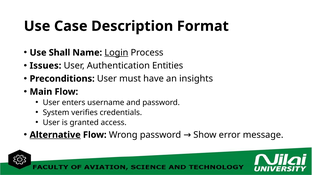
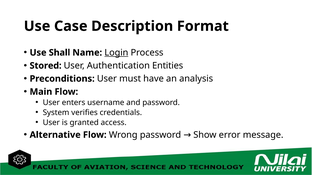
Issues: Issues -> Stored
insights: insights -> analysis
Alternative underline: present -> none
